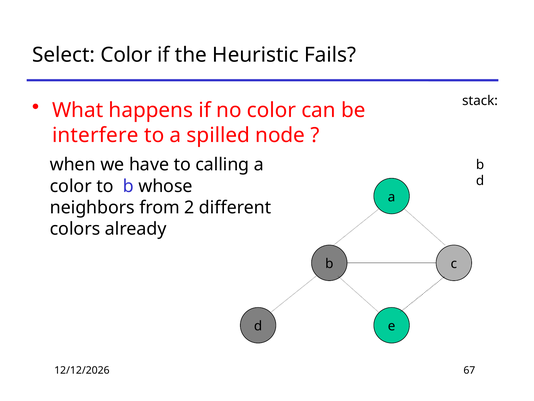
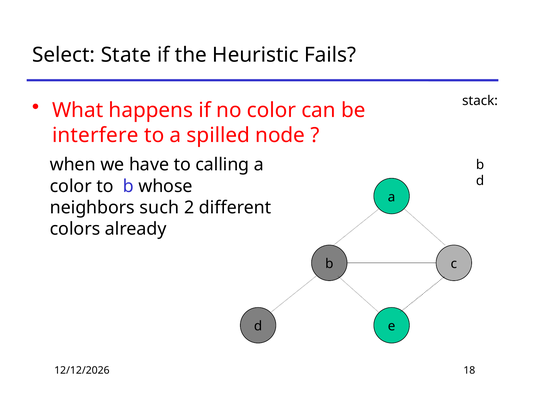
Select Color: Color -> State
from: from -> such
67: 67 -> 18
